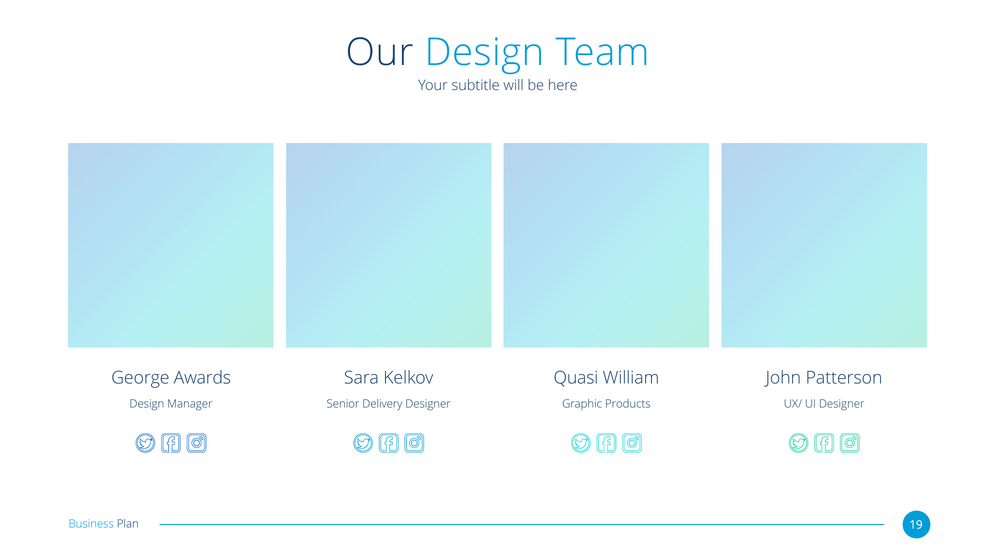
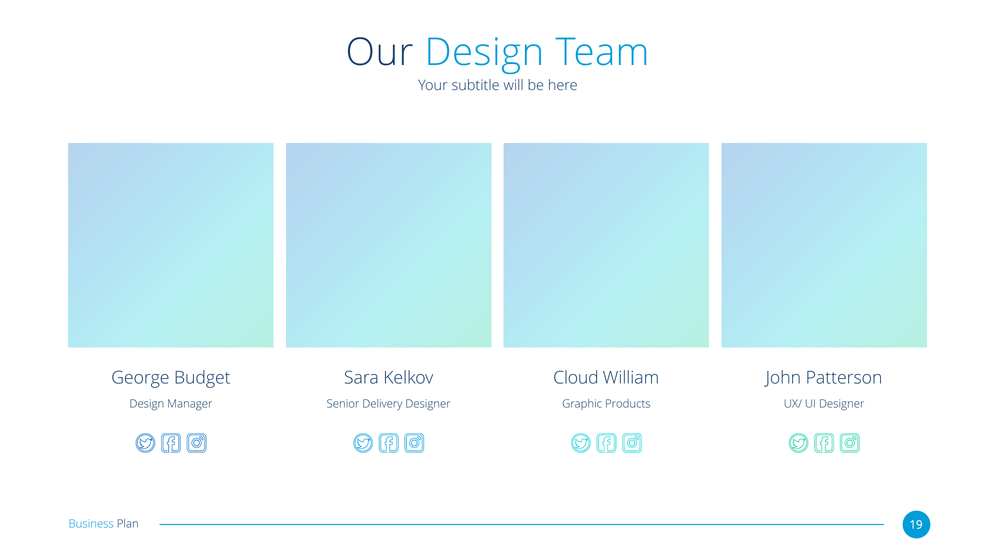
Awards: Awards -> Budget
Quasi: Quasi -> Cloud
